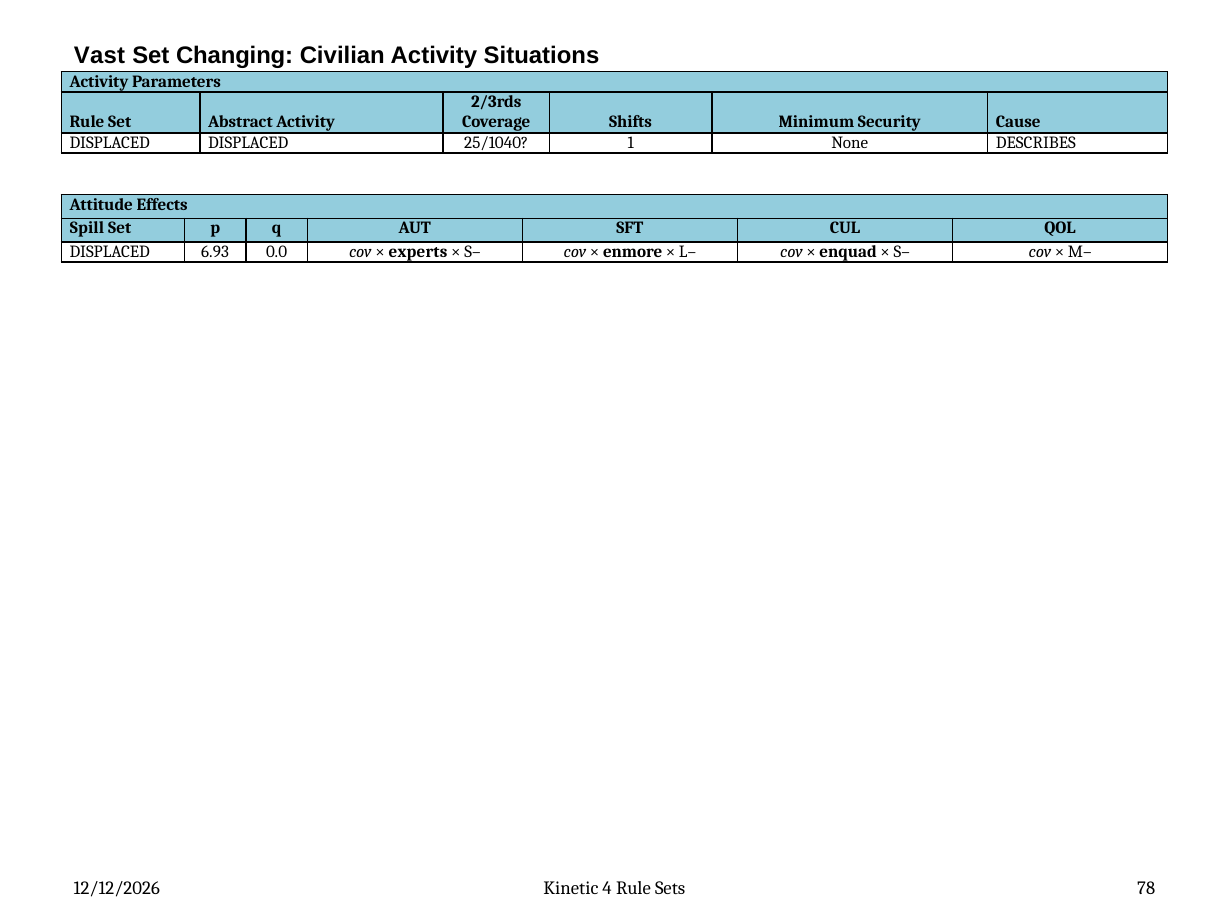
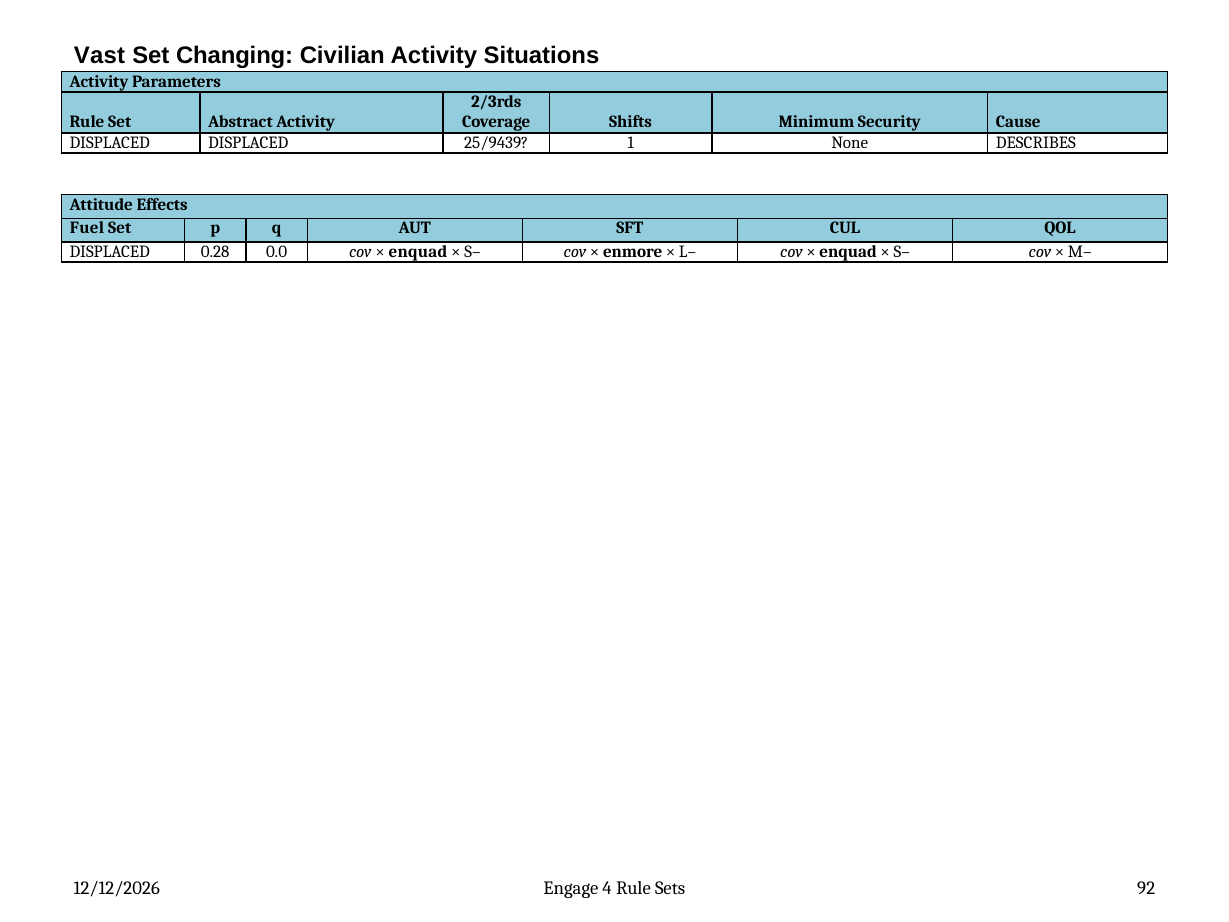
25/1040: 25/1040 -> 25/9439
Spill: Spill -> Fuel
6.93: 6.93 -> 0.28
experts at (418, 251): experts -> enquad
Kinetic: Kinetic -> Engage
78: 78 -> 92
